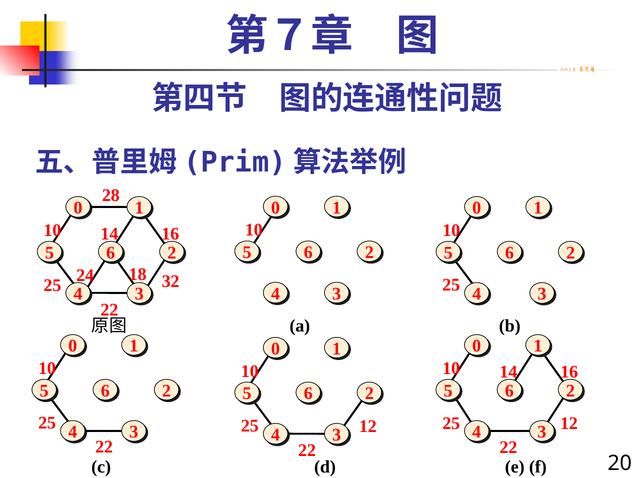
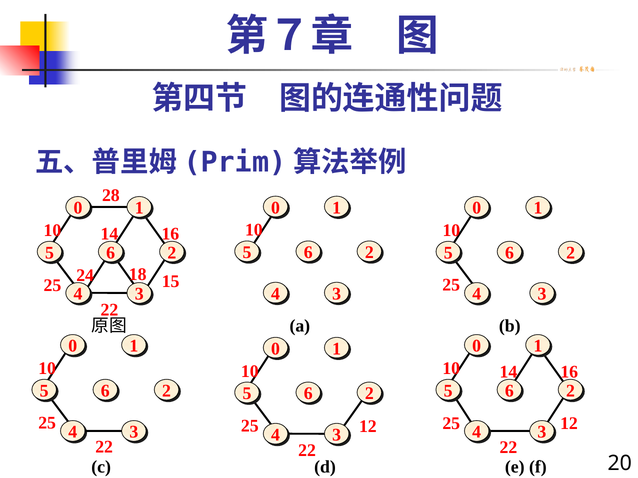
32: 32 -> 15
